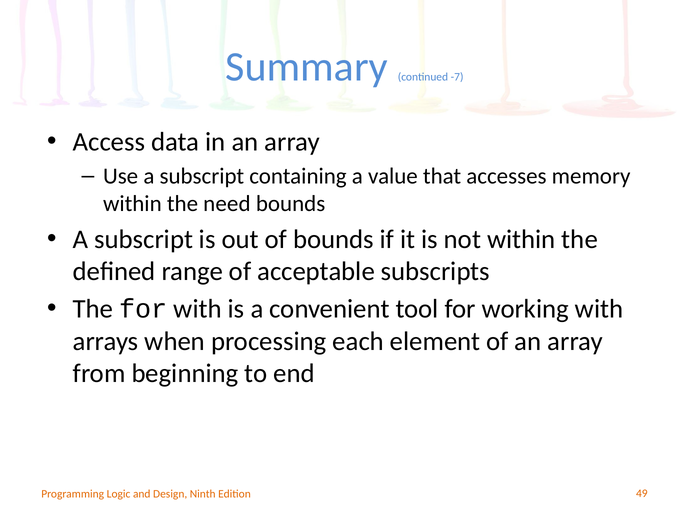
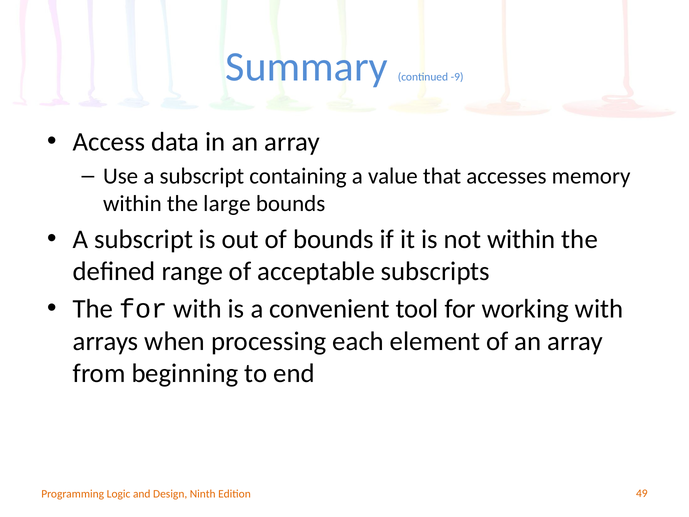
-7: -7 -> -9
need: need -> large
